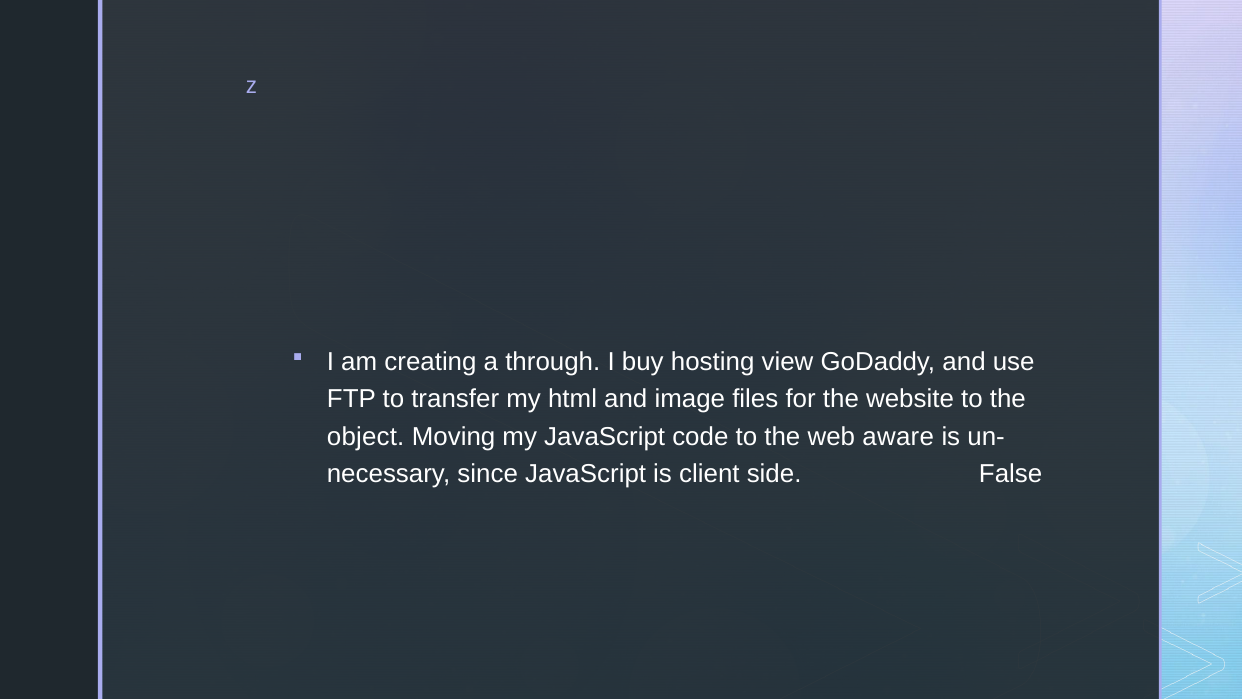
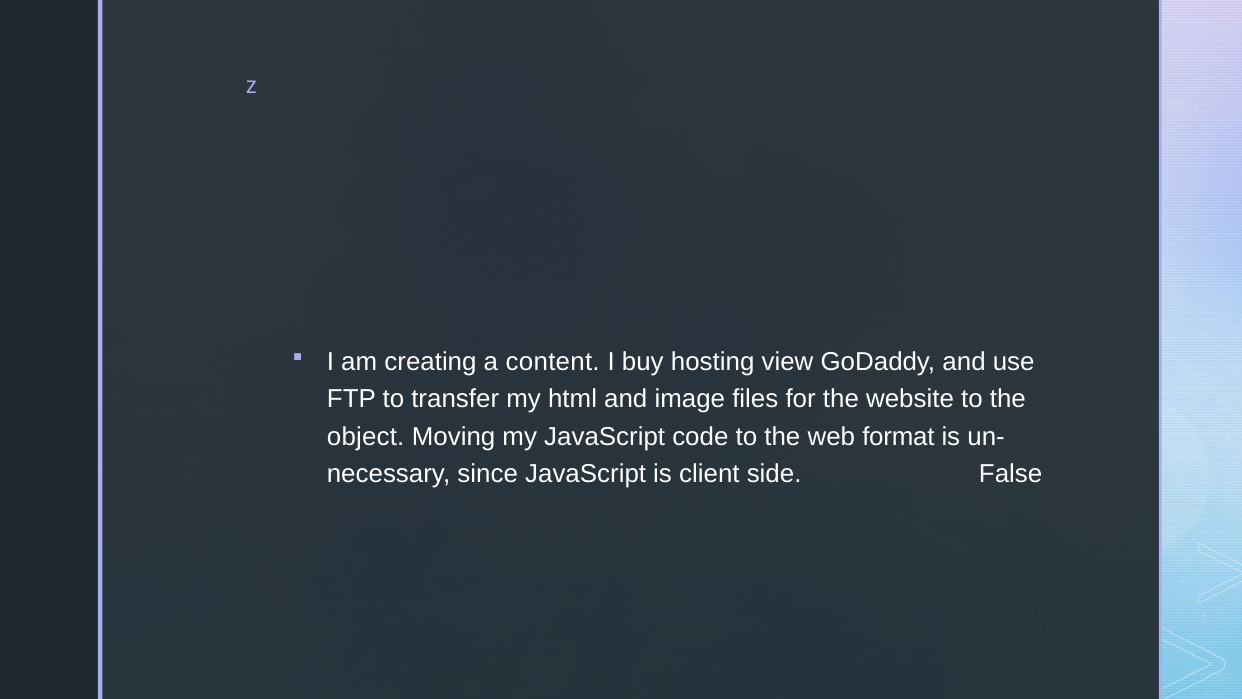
through: through -> content
aware: aware -> format
